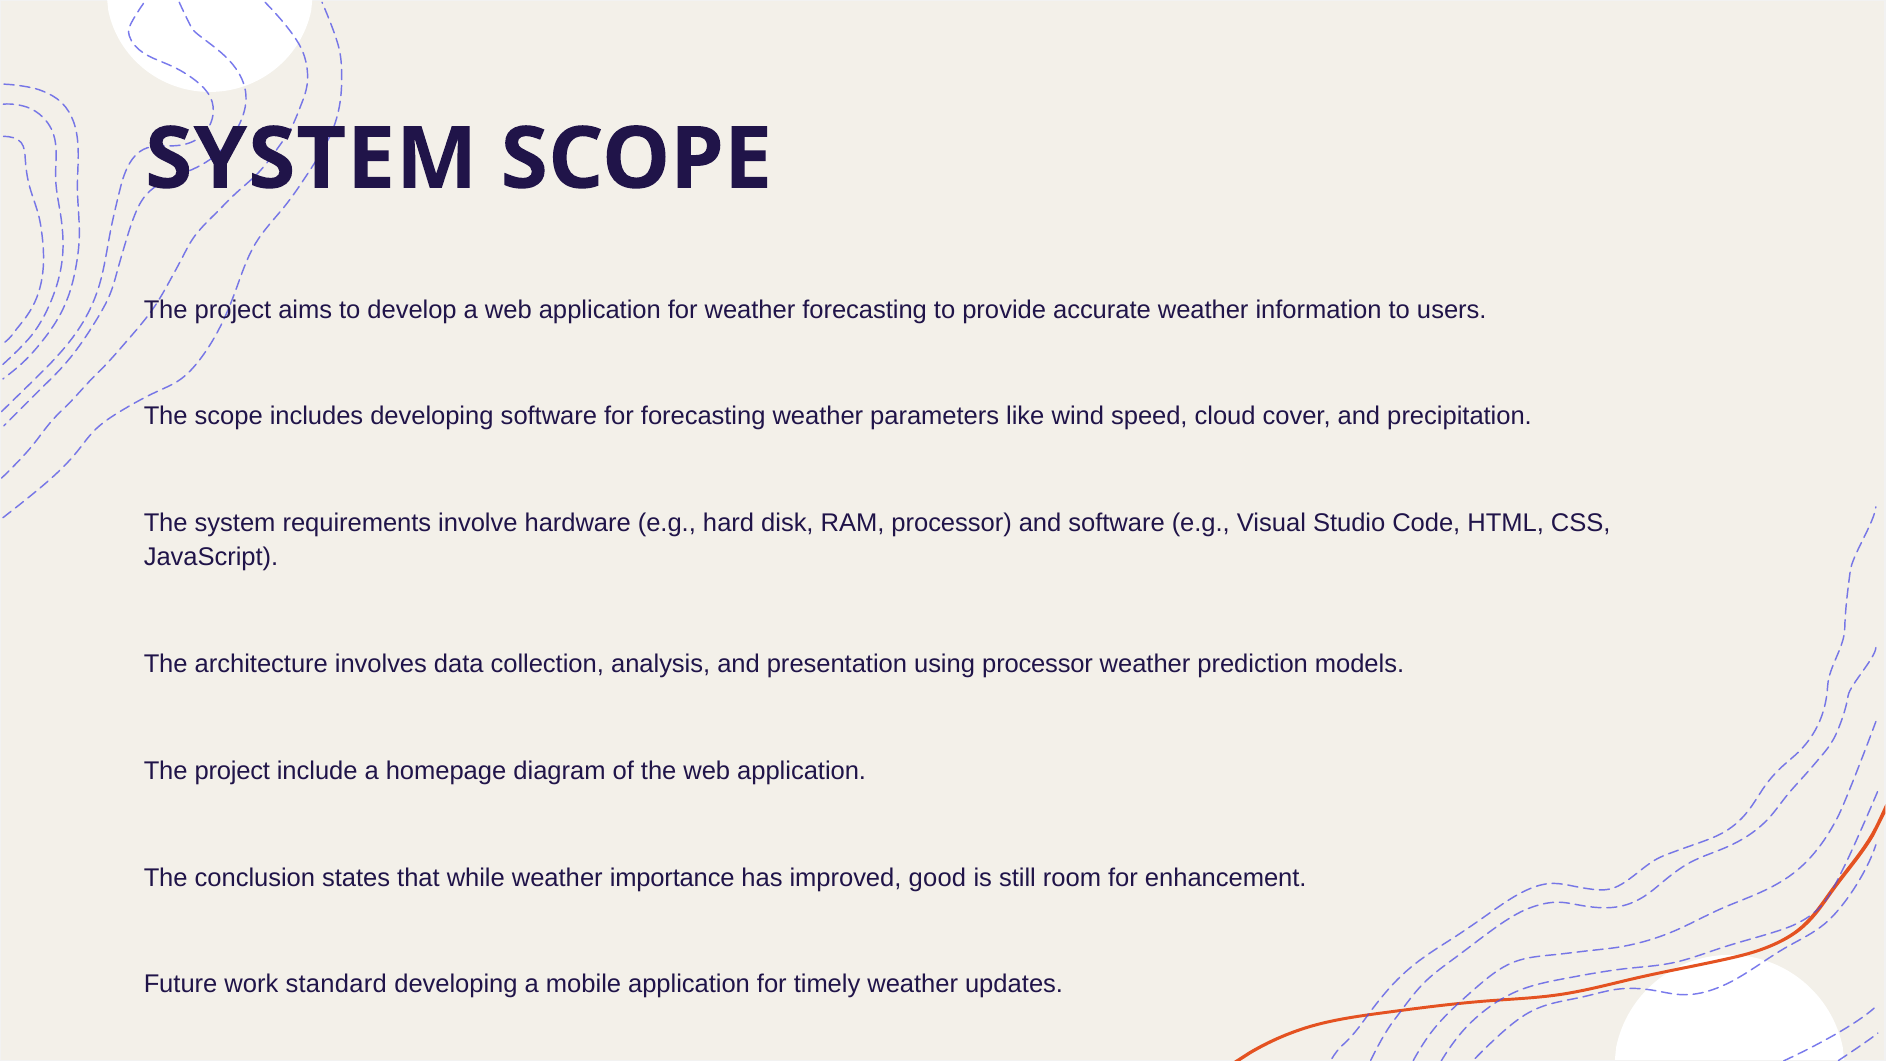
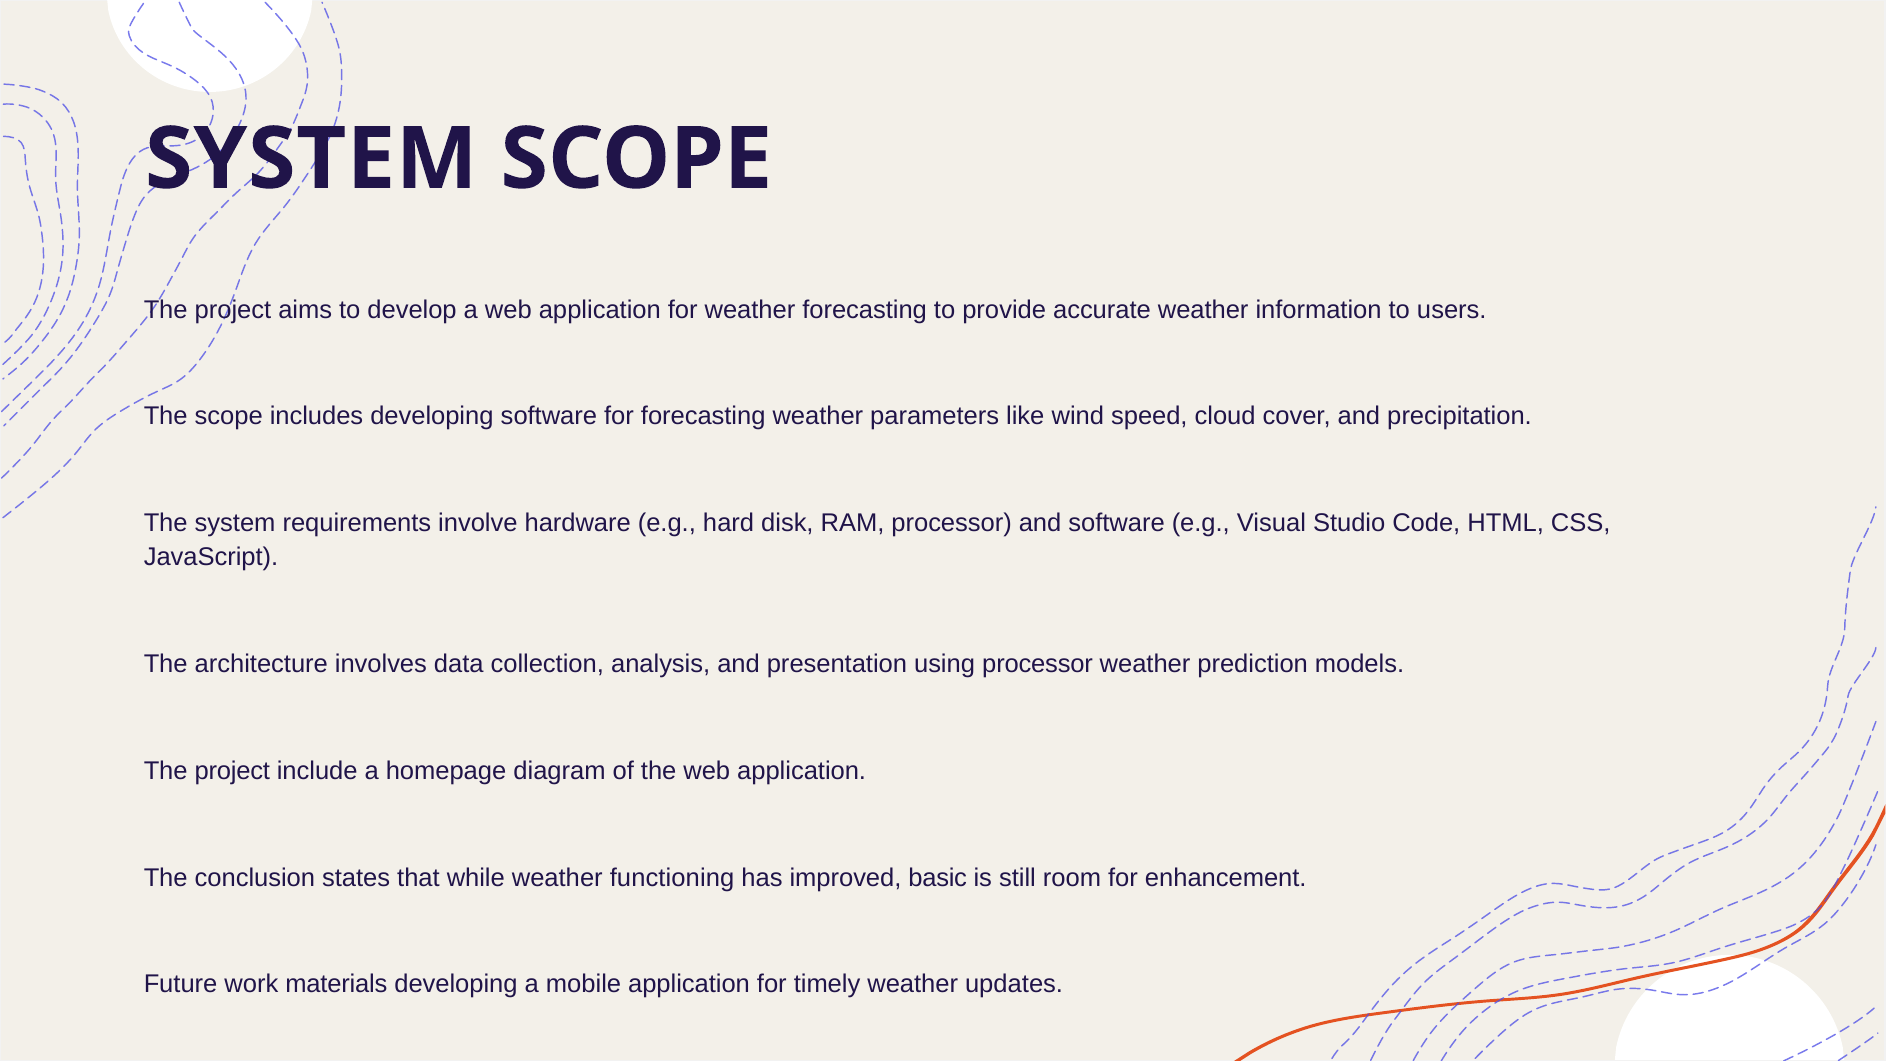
importance: importance -> functioning
good: good -> basic
standard: standard -> materials
